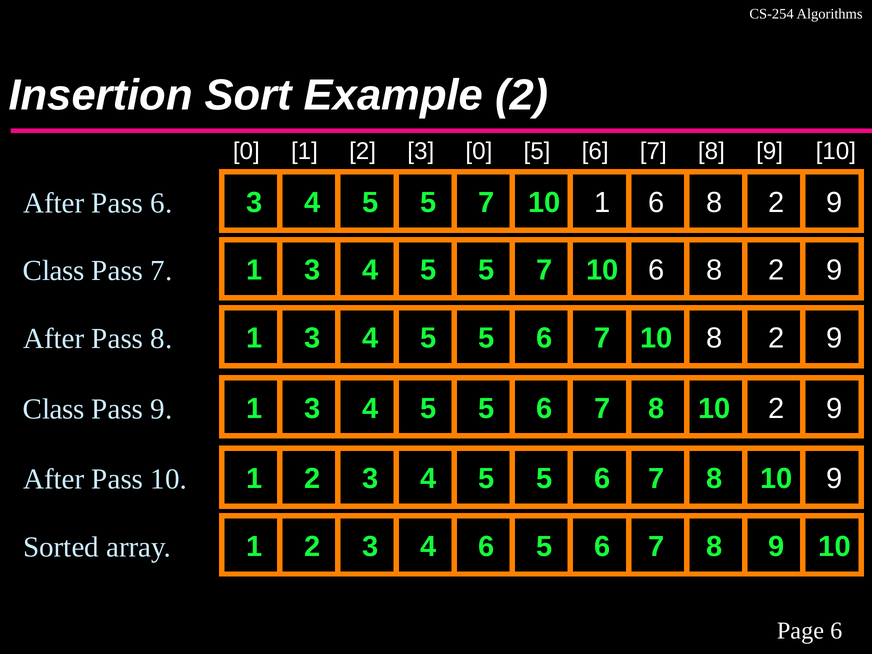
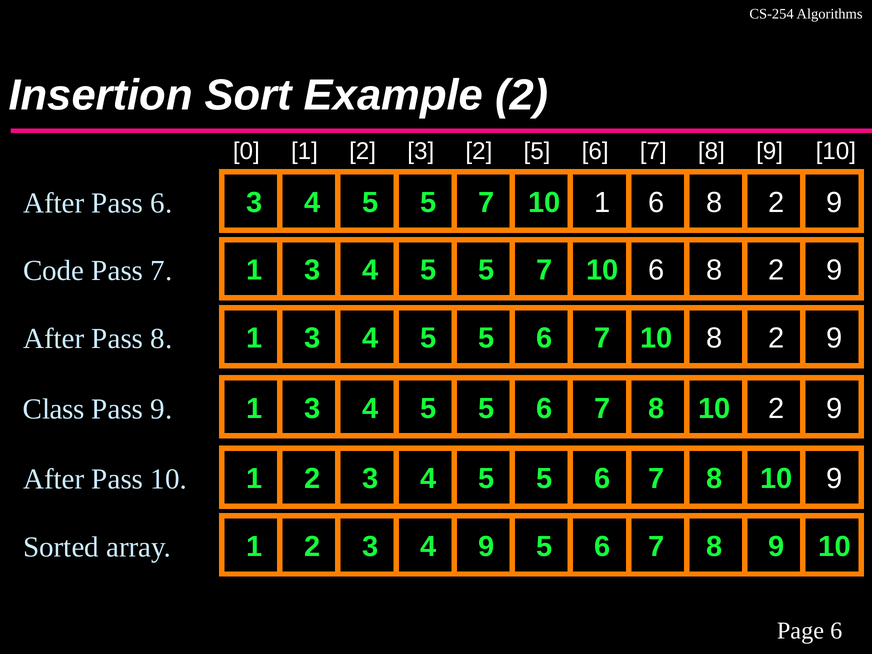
3 0: 0 -> 2
Class at (54, 271): Class -> Code
array 6: 6 -> 9
